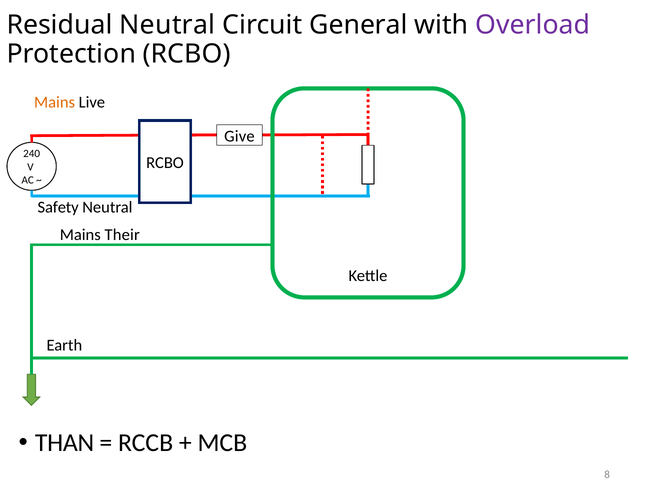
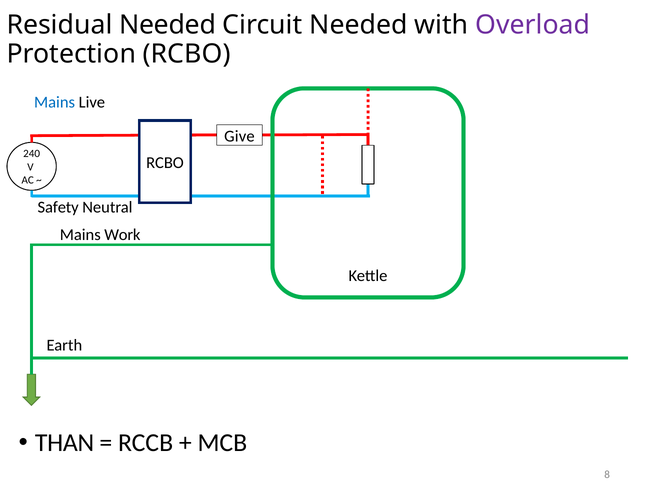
Residual Neutral: Neutral -> Needed
Circuit General: General -> Needed
Mains at (55, 102) colour: orange -> blue
Their: Their -> Work
